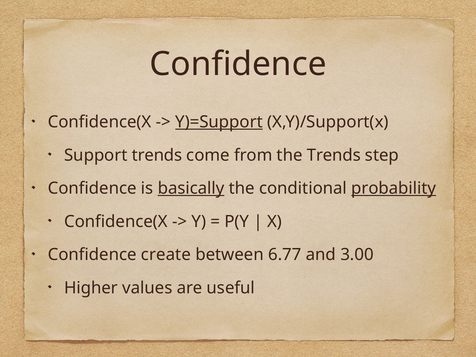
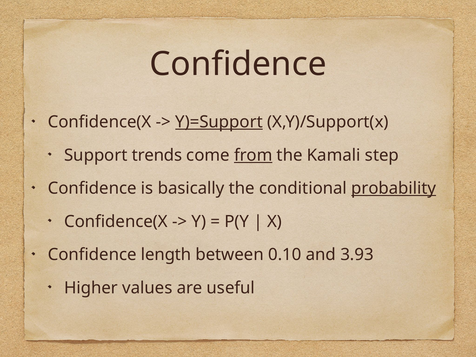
from underline: none -> present
the Trends: Trends -> Kamali
basically underline: present -> none
create: create -> length
6.77: 6.77 -> 0.10
3.00: 3.00 -> 3.93
